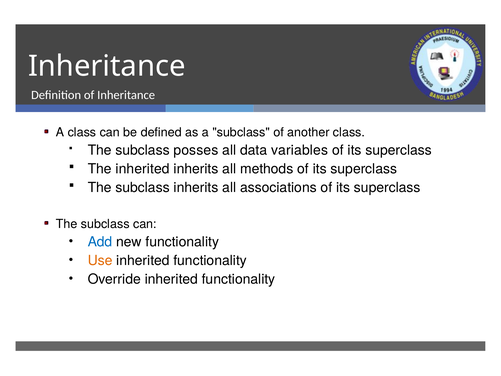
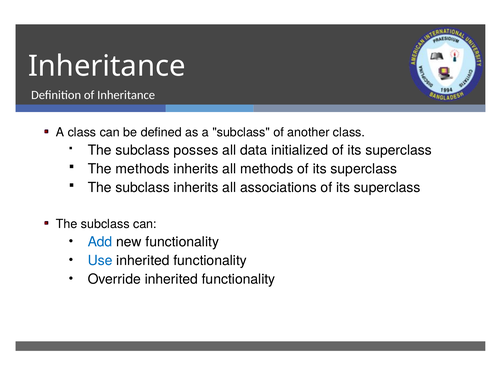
variables: variables -> initialized
The inherited: inherited -> methods
Use colour: orange -> blue
